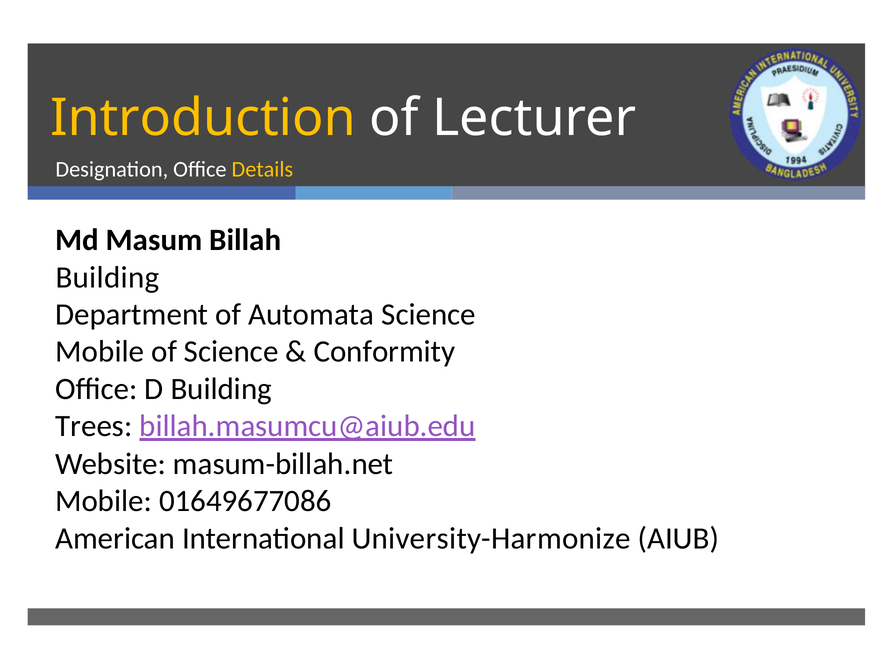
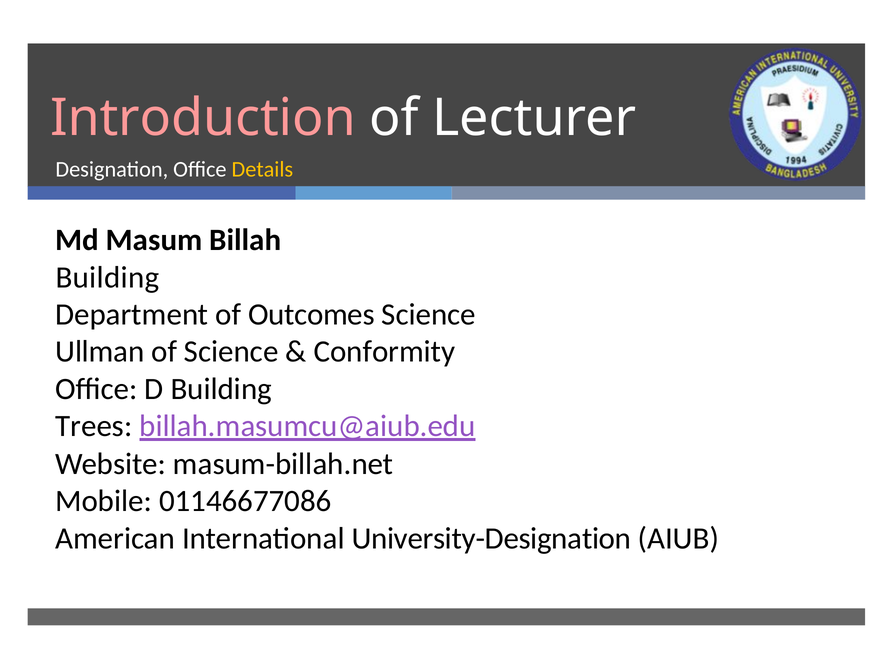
Introduction colour: yellow -> pink
Automata: Automata -> Outcomes
Mobile at (100, 352): Mobile -> Ullman
01649677086: 01649677086 -> 01146677086
University-Harmonize: University-Harmonize -> University-Designation
